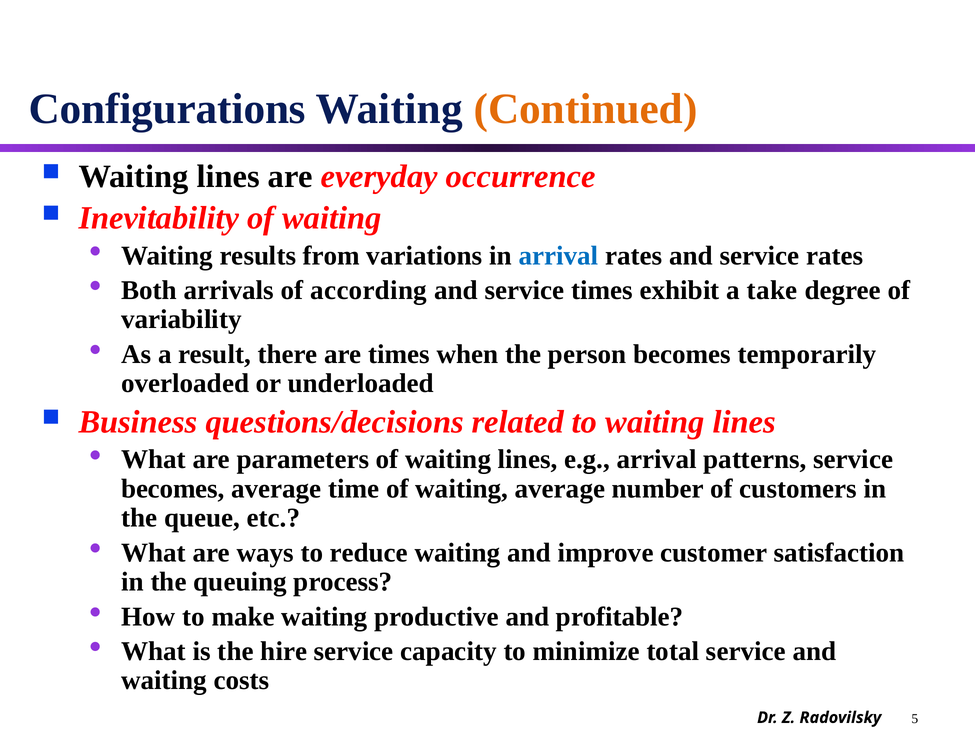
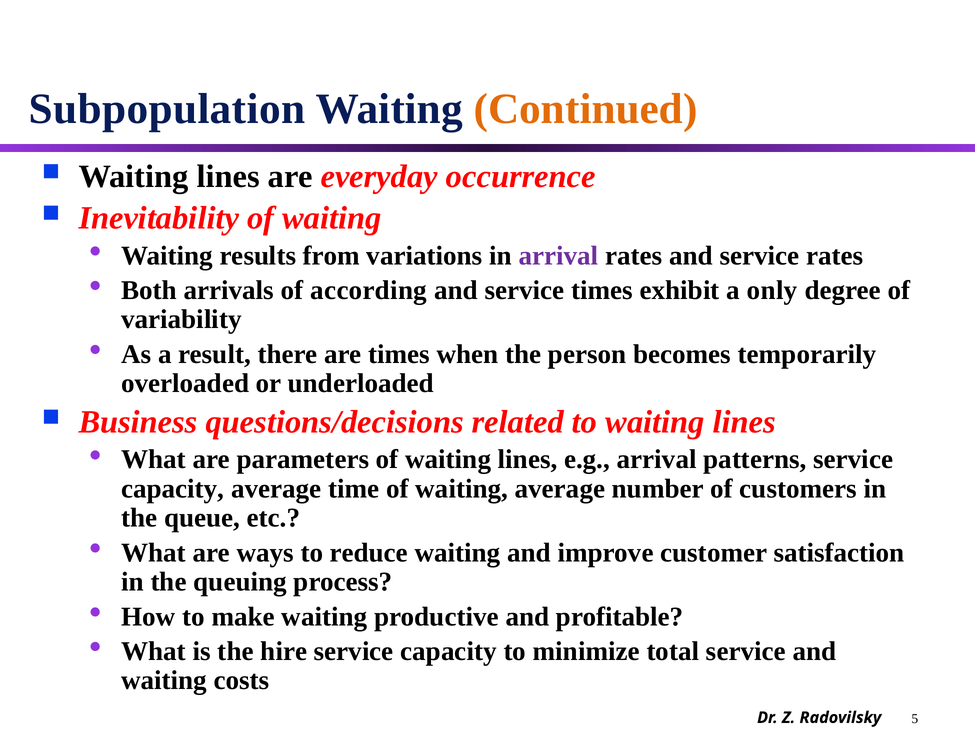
Configurations: Configurations -> Subpopulation
arrival at (558, 256) colour: blue -> purple
take: take -> only
becomes at (173, 489): becomes -> capacity
